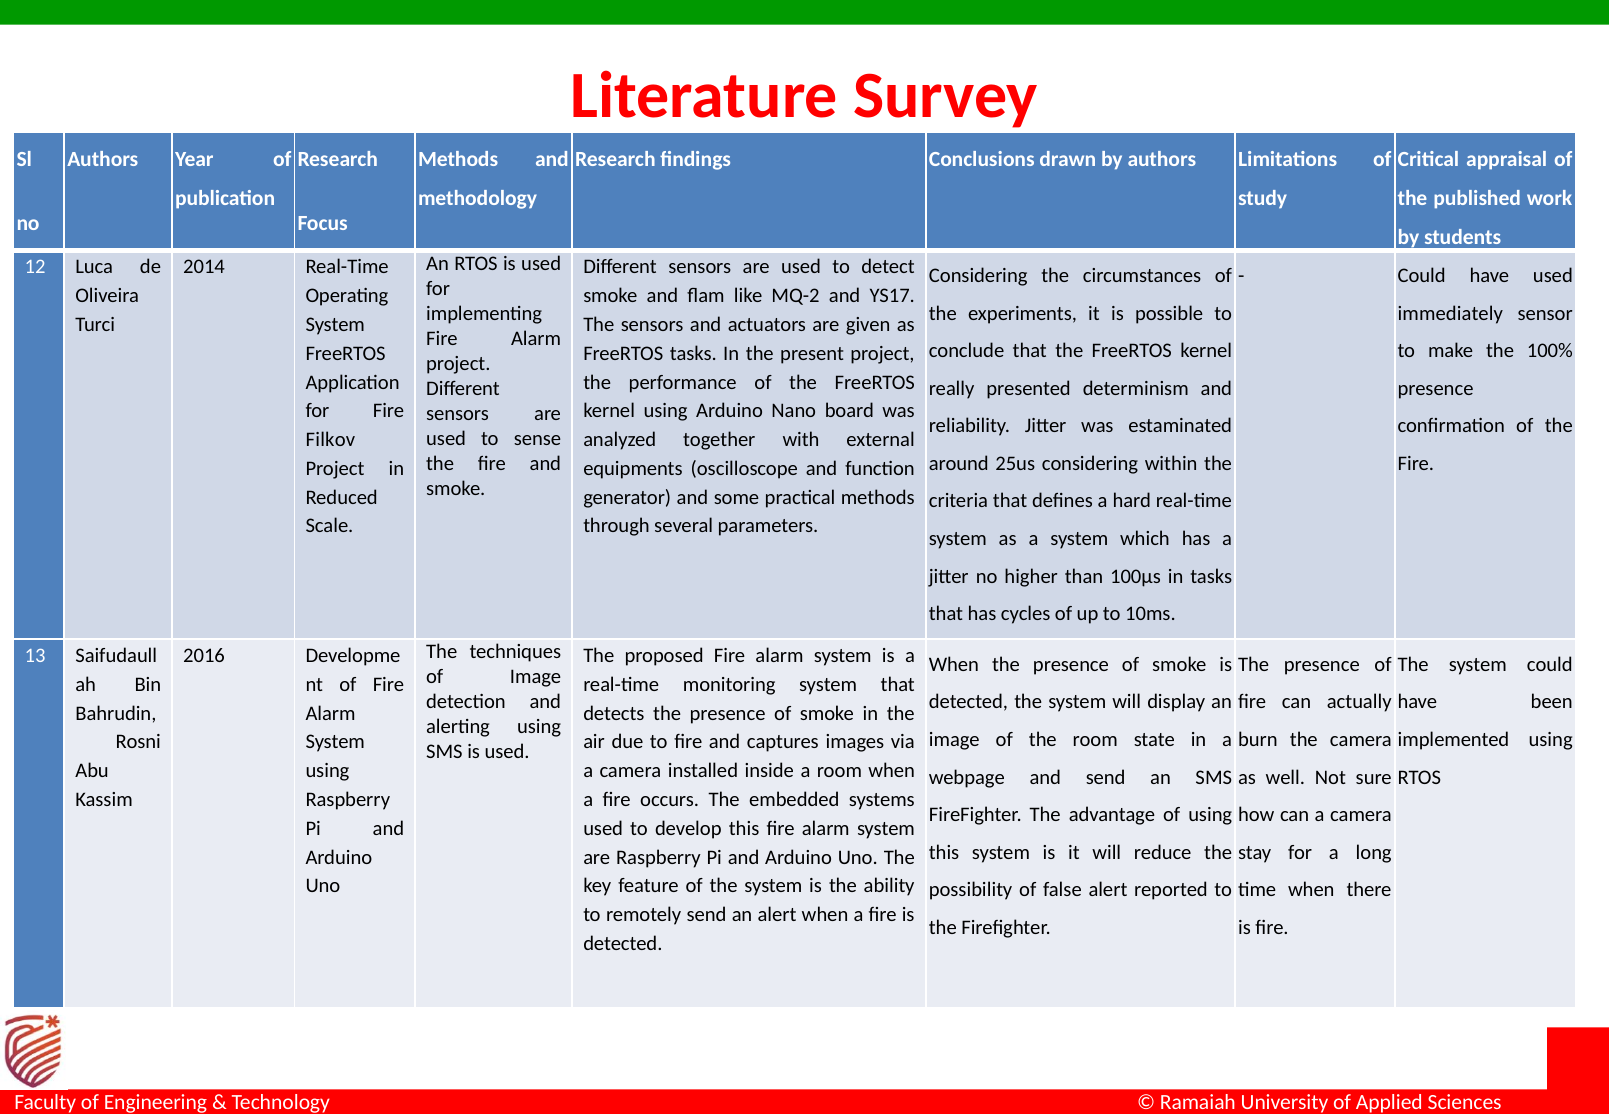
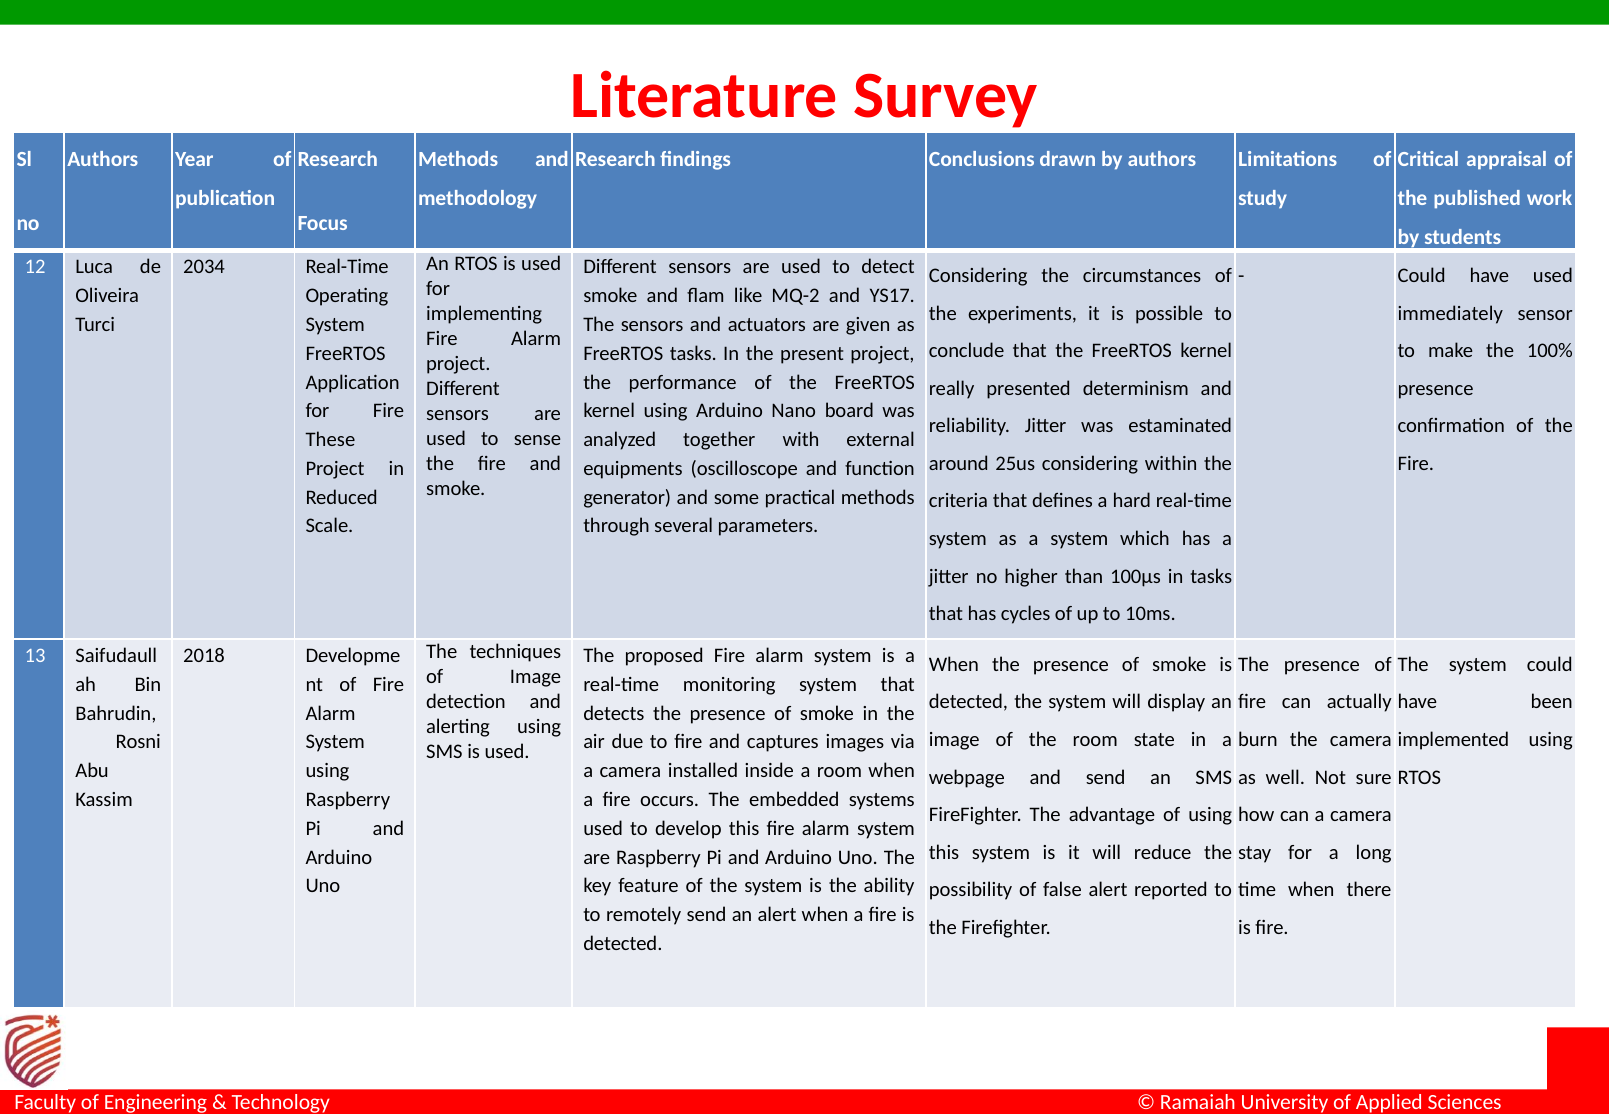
2014: 2014 -> 2034
Filkov: Filkov -> These
2016: 2016 -> 2018
